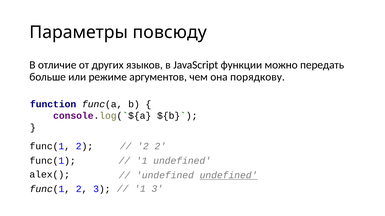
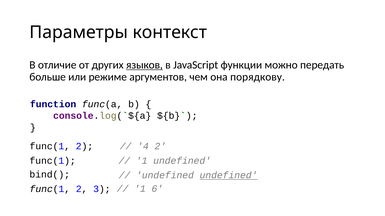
повсюду: повсюду -> контекст
языков underline: none -> present
2 at (143, 147): 2 -> 4
alex(: alex( -> bind(
1 3: 3 -> 6
